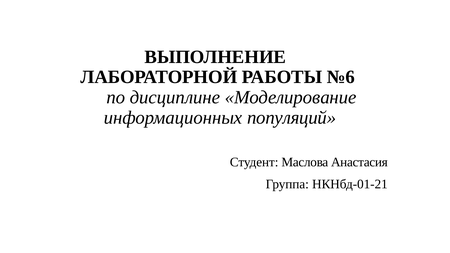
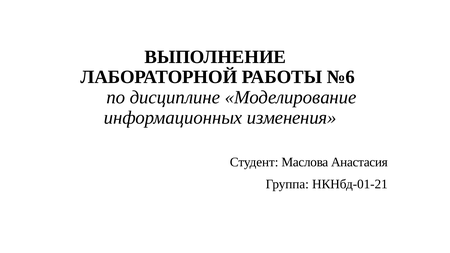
популяций: популяций -> изменения
